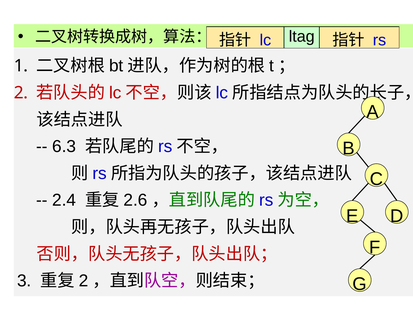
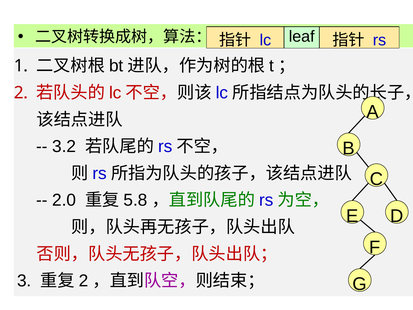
ltag: ltag -> leaf
6.3: 6.3 -> 3.2
2.4: 2.4 -> 2.0
2.6: 2.6 -> 5.8
